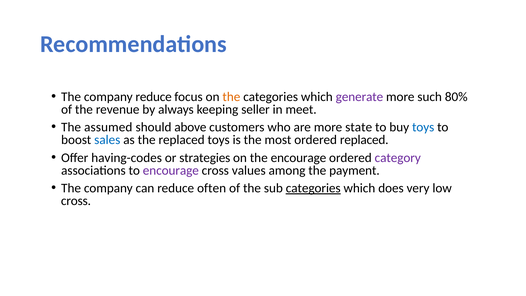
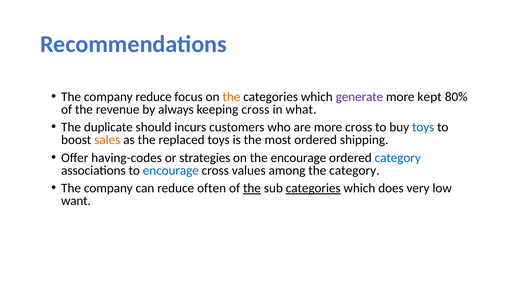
such: such -> kept
keeping seller: seller -> cross
meet: meet -> what
assumed: assumed -> duplicate
above: above -> incurs
more state: state -> cross
sales colour: blue -> orange
ordered replaced: replaced -> shipping
category at (398, 158) colour: purple -> blue
encourage at (171, 170) colour: purple -> blue
the payment: payment -> category
the at (252, 188) underline: none -> present
cross at (76, 201): cross -> want
